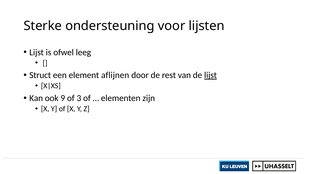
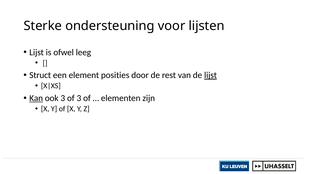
aflijnen: aflijnen -> posities
Kan underline: none -> present
ook 9: 9 -> 3
